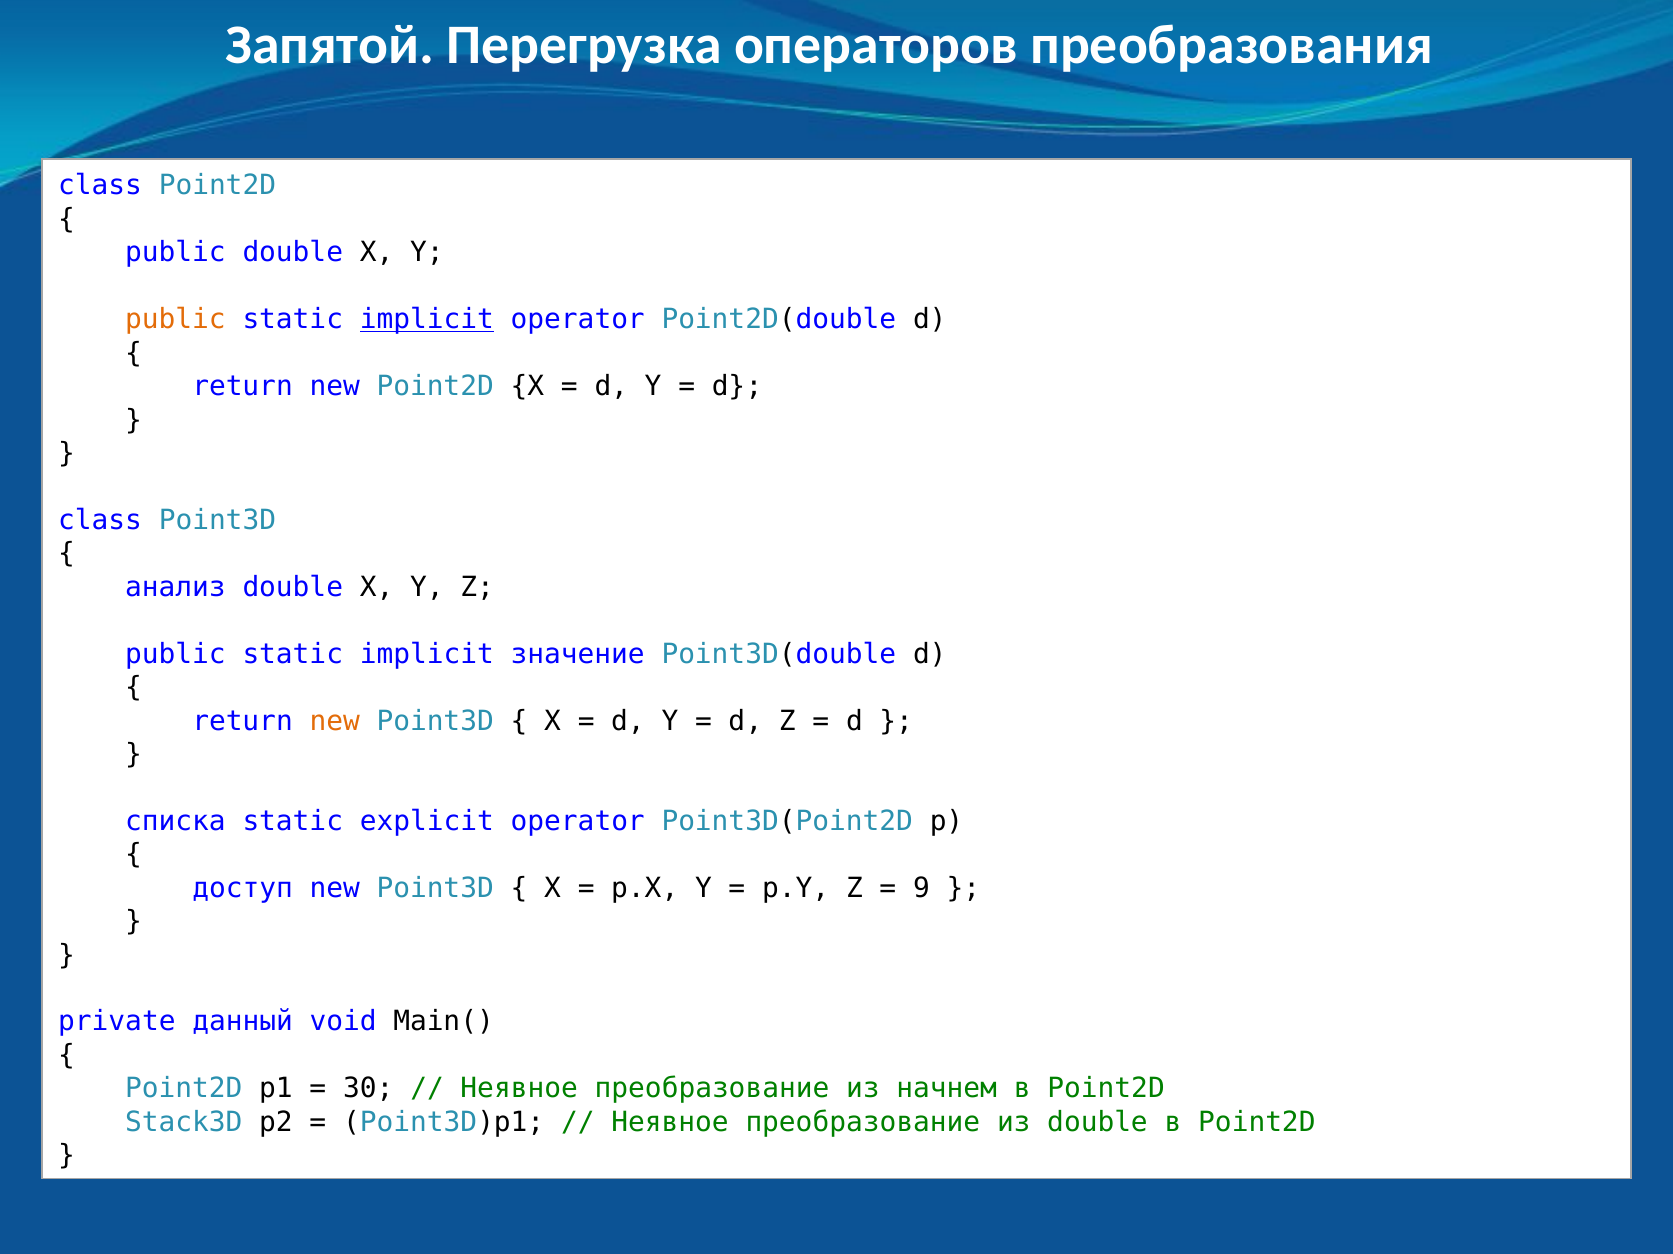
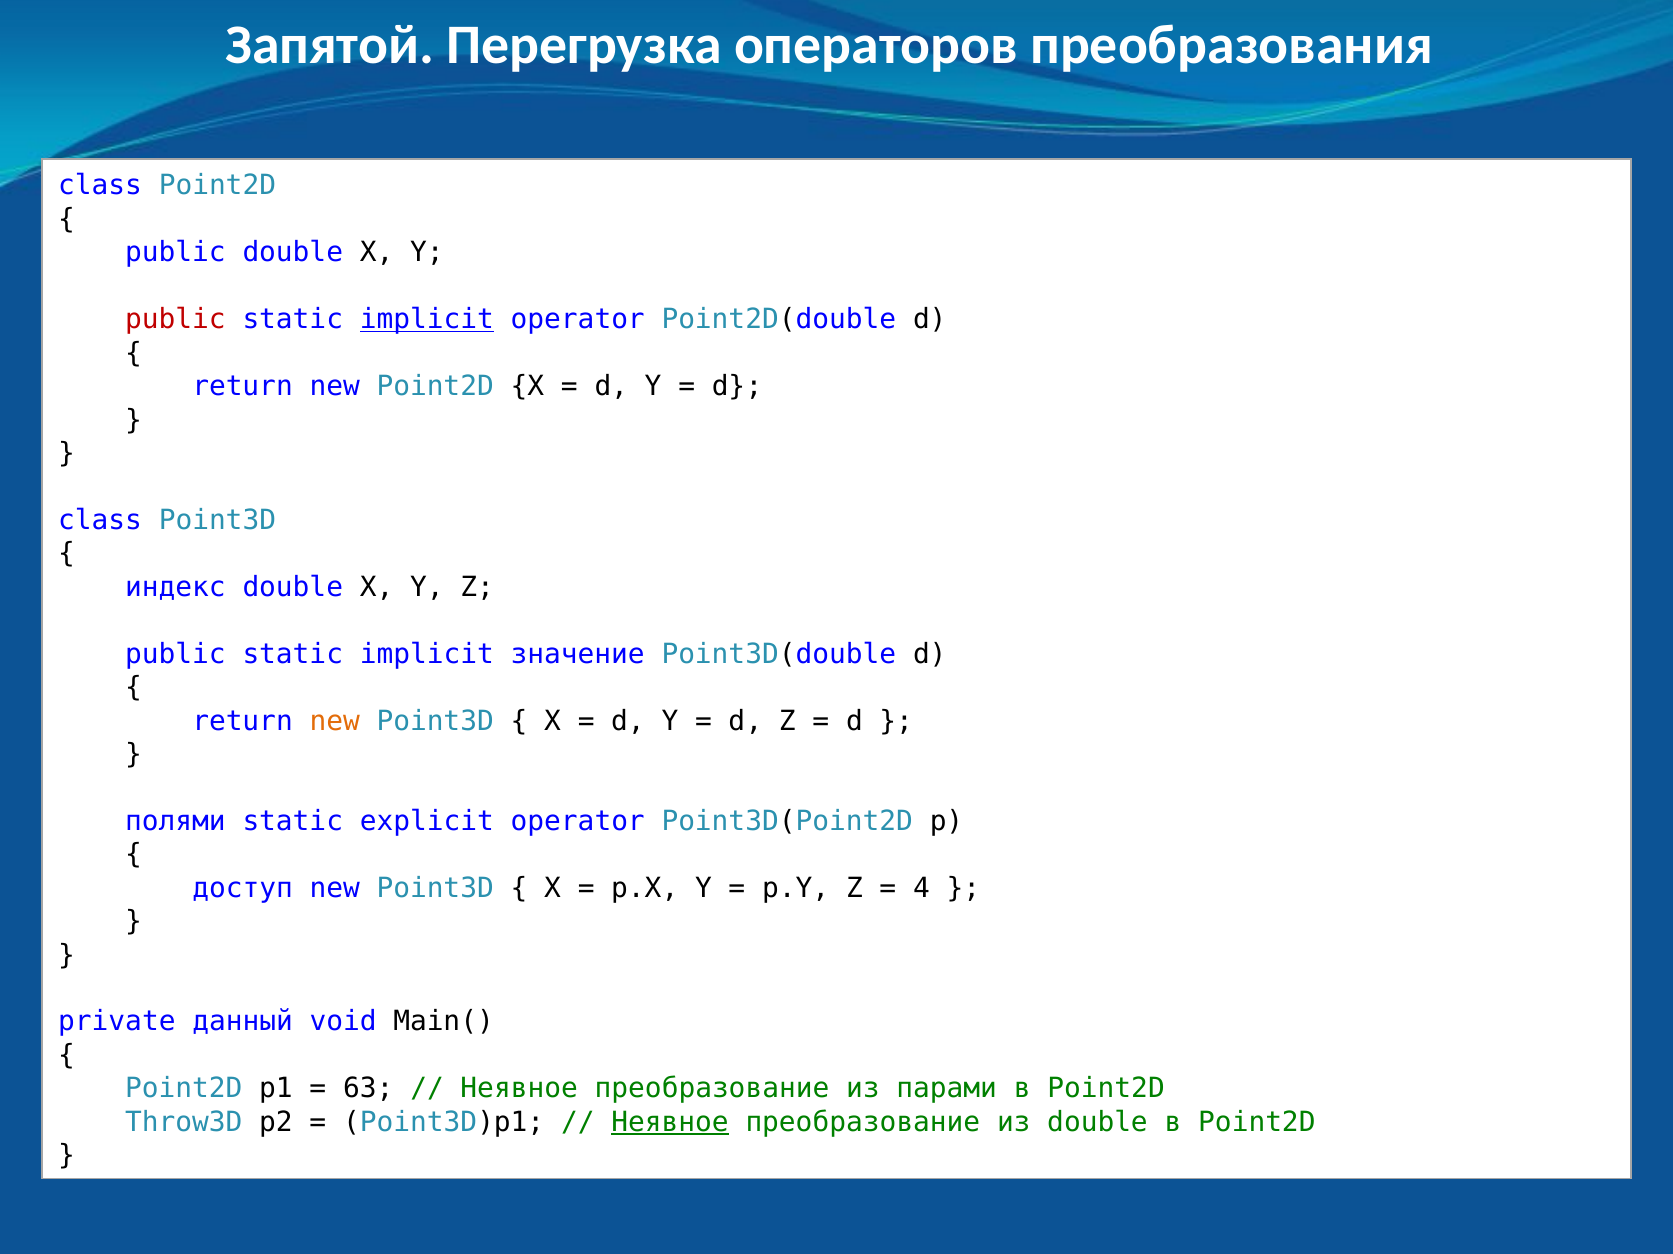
public at (175, 320) colour: orange -> red
анализ: анализ -> индекс
списка: списка -> полями
9: 9 -> 4
30: 30 -> 63
начнем: начнем -> парами
Stack3D: Stack3D -> Throw3D
Неявное at (670, 1123) underline: none -> present
